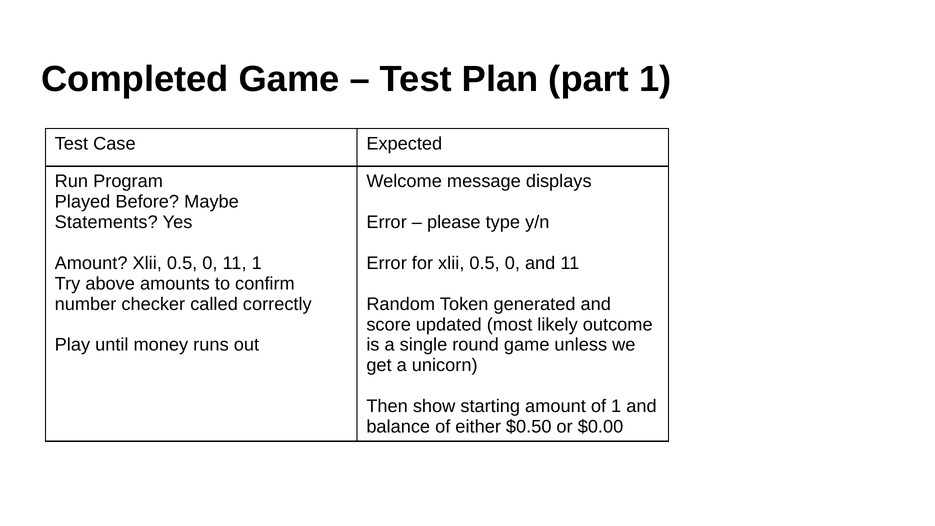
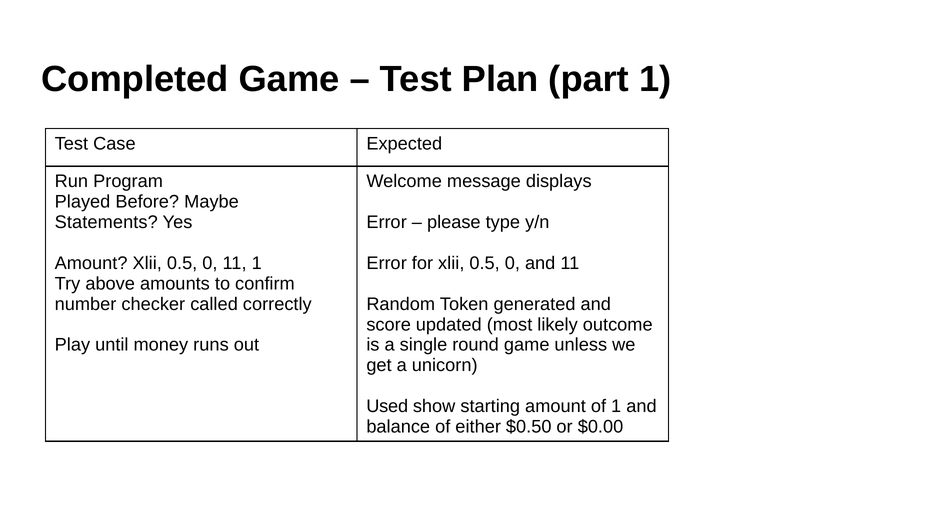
Then: Then -> Used
